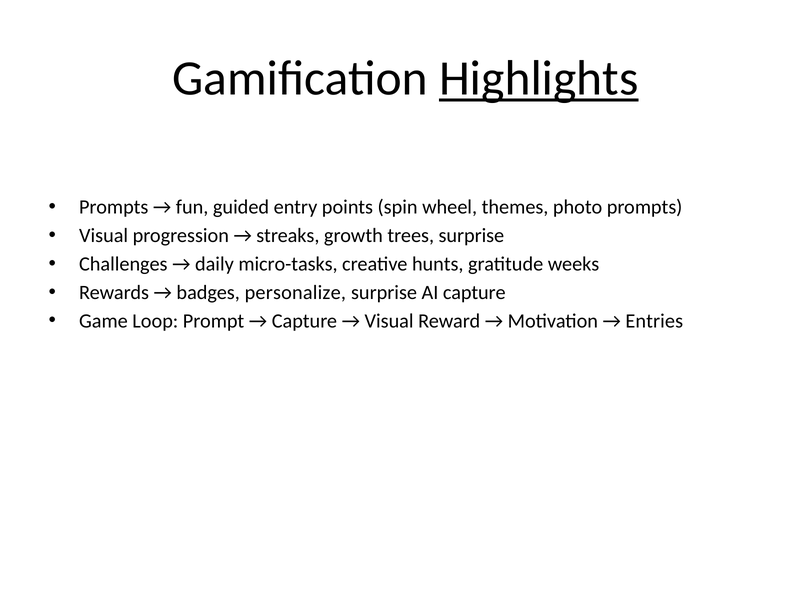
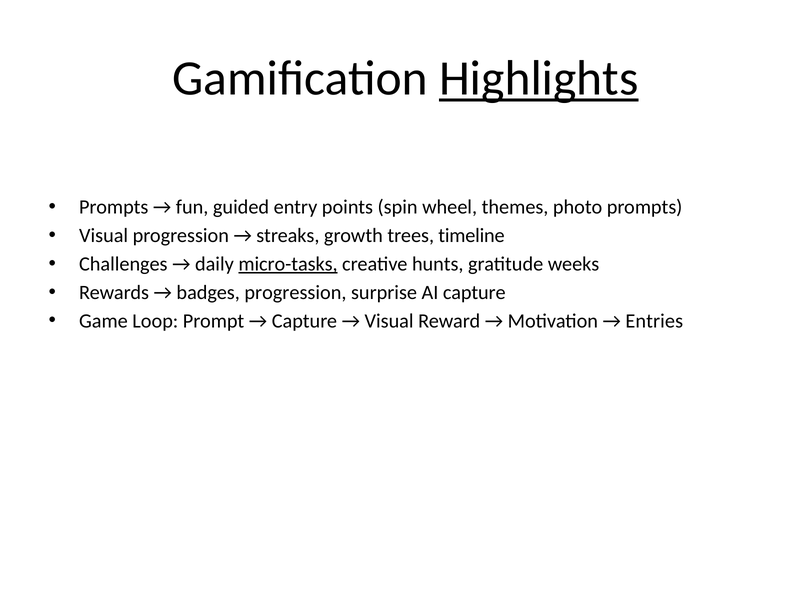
trees surprise: surprise -> timeline
micro-tasks underline: none -> present
badges personalize: personalize -> progression
